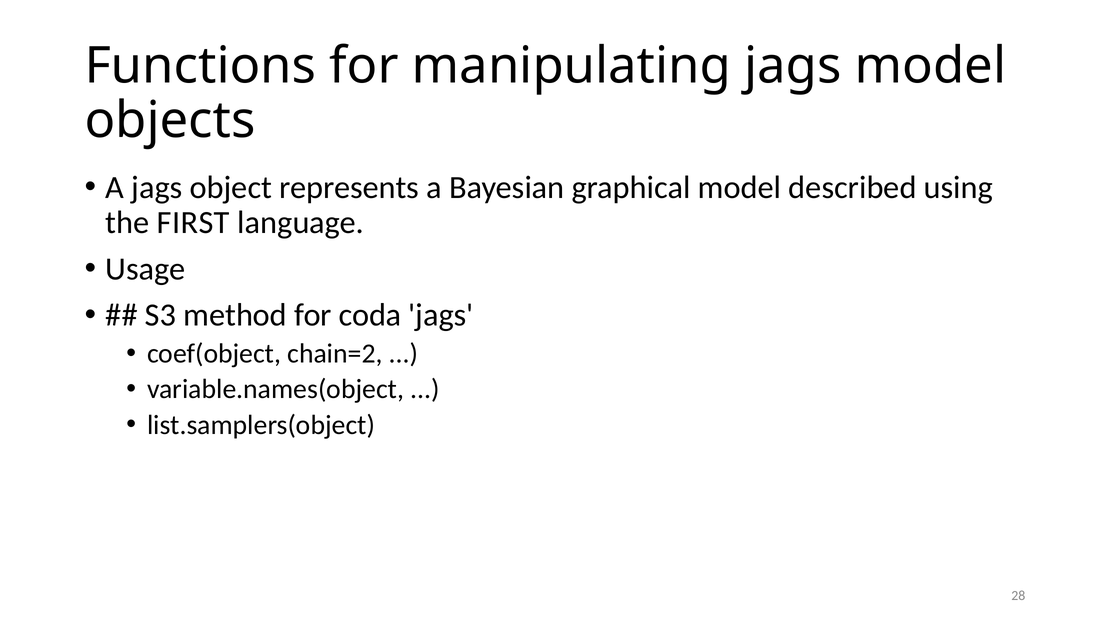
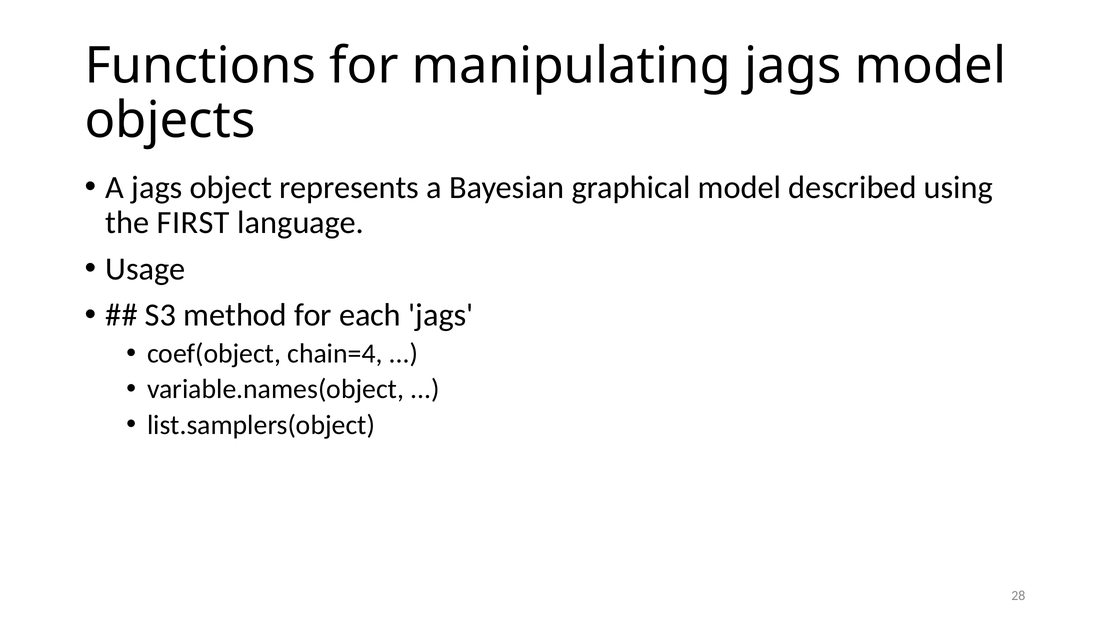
coda: coda -> each
chain=2: chain=2 -> chain=4
